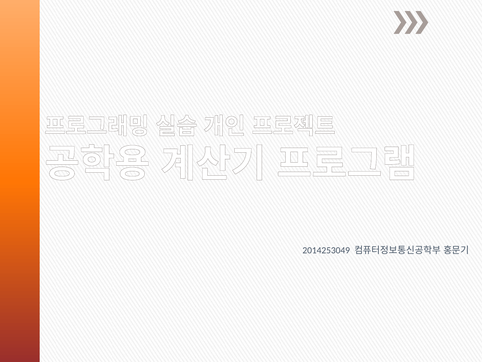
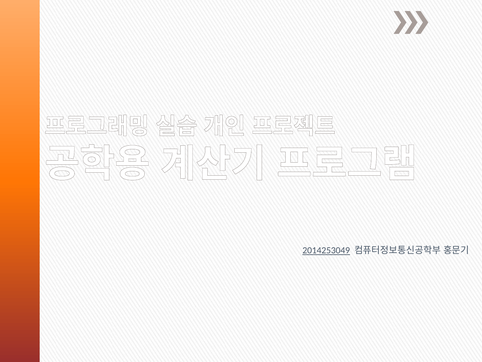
2014253049 underline: none -> present
